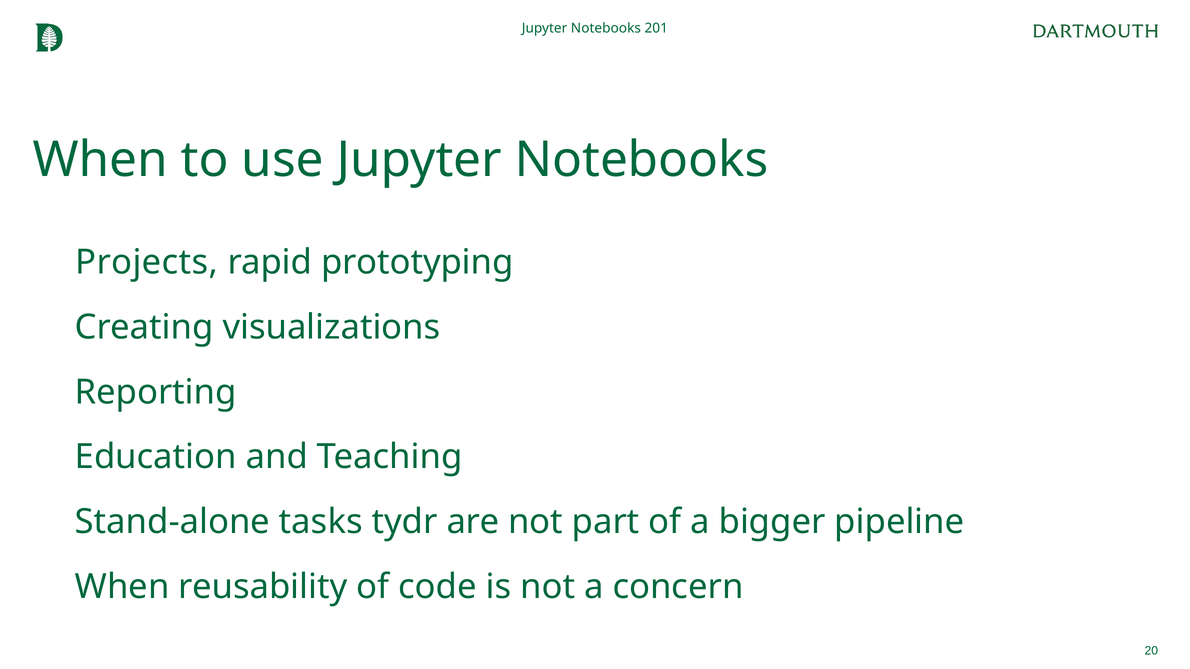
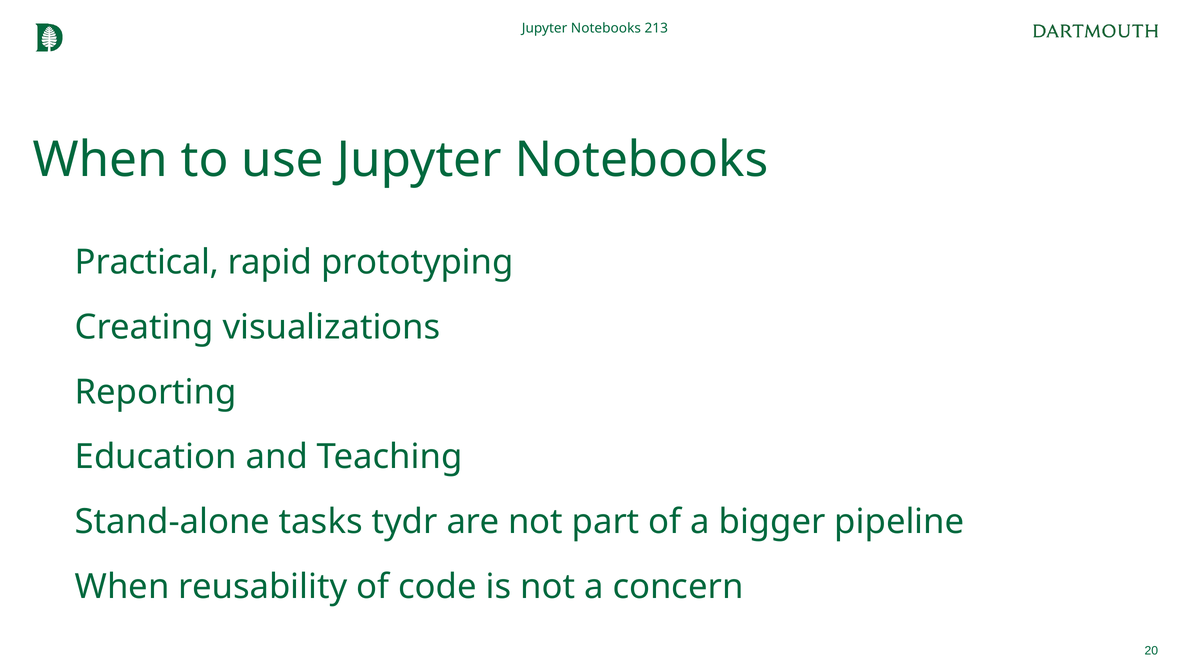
201: 201 -> 213
Projects: Projects -> Practical
